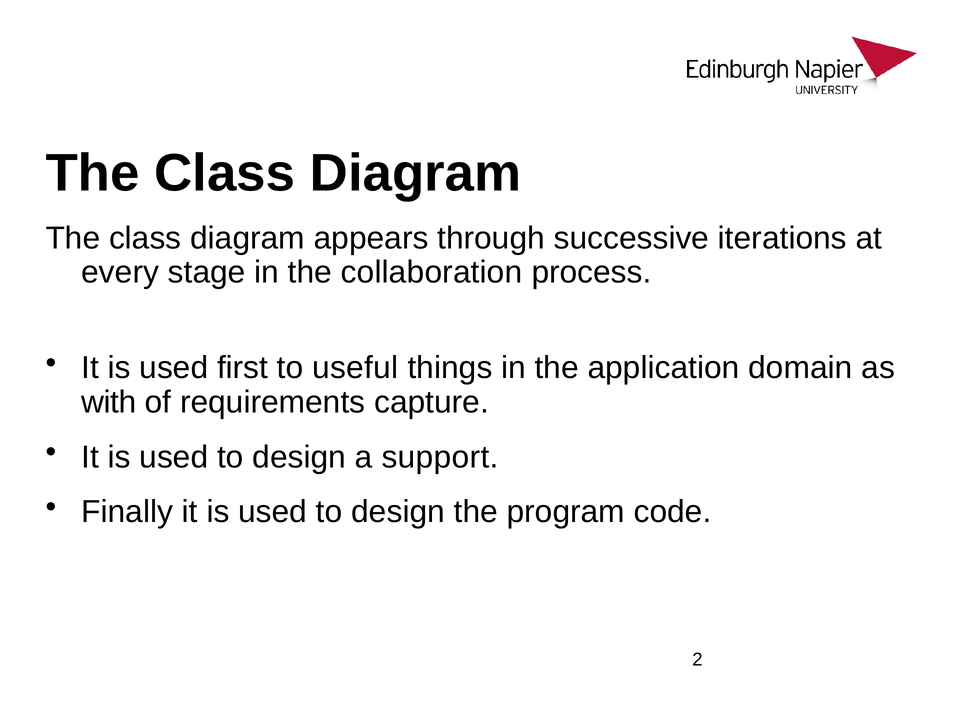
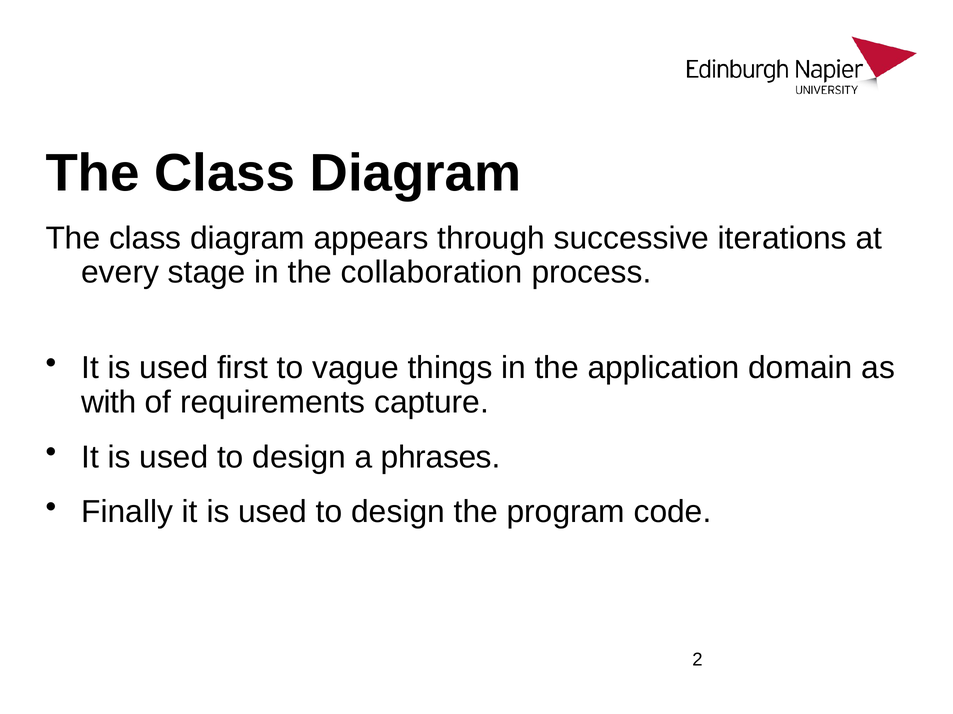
useful: useful -> vague
support: support -> phrases
